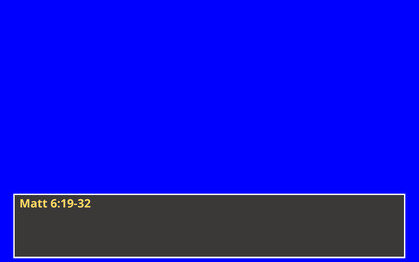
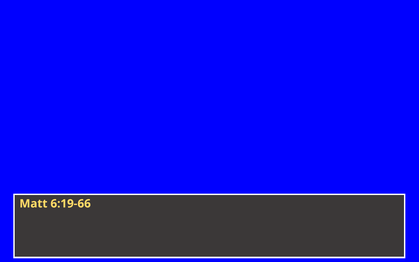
6:19-32: 6:19-32 -> 6:19-66
